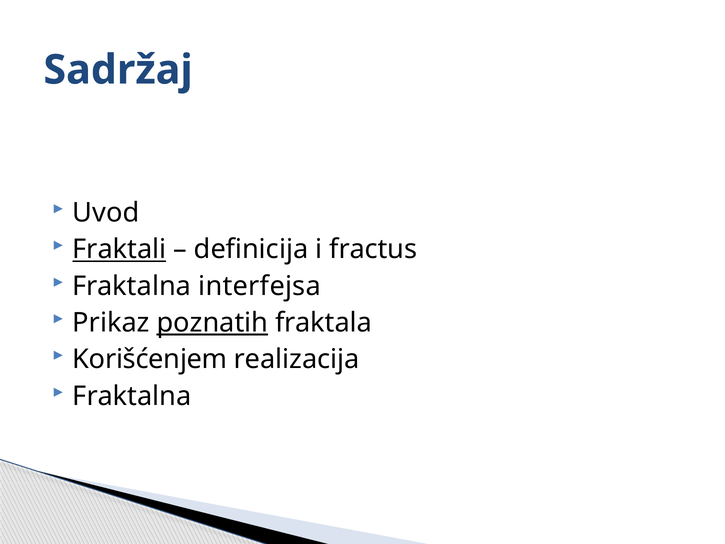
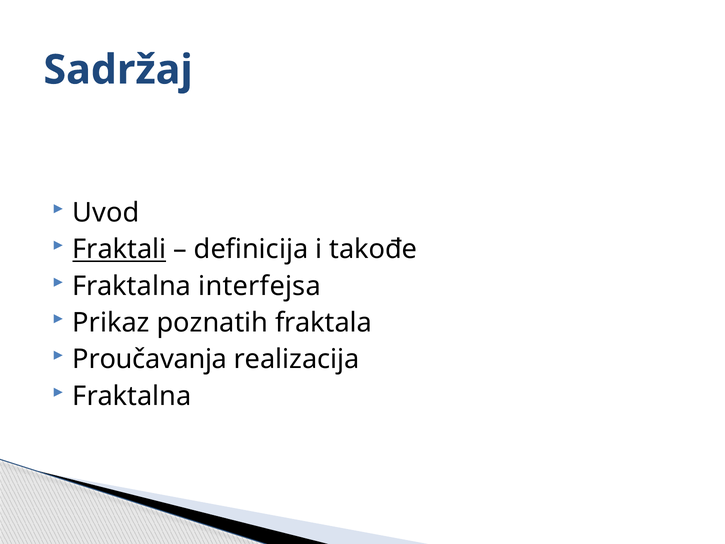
fractus: fractus -> takođe
poznatih underline: present -> none
Korišćenjem: Korišćenjem -> Proučavanja
